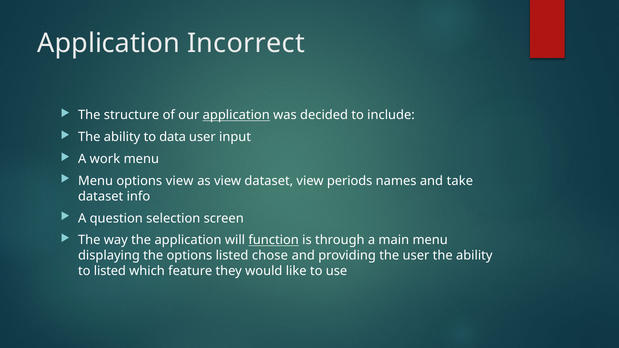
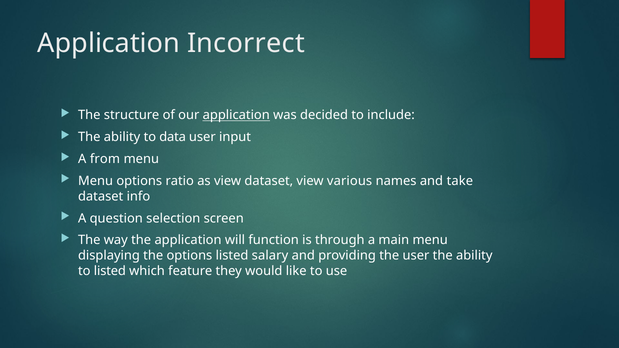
work: work -> from
options view: view -> ratio
periods: periods -> various
function underline: present -> none
chose: chose -> salary
